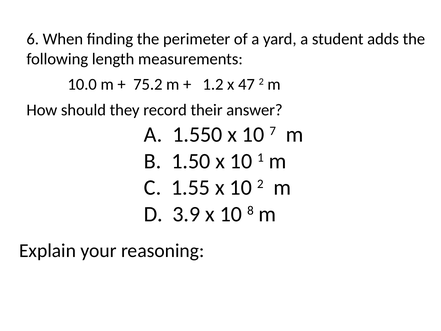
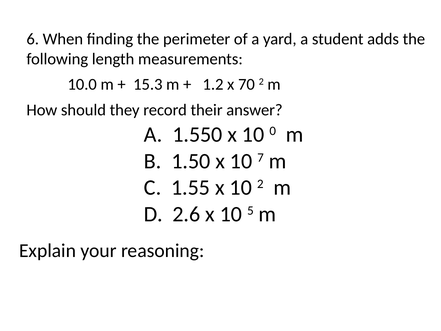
75.2: 75.2 -> 15.3
47: 47 -> 70
7: 7 -> 0
1: 1 -> 7
3.9: 3.9 -> 2.6
8: 8 -> 5
